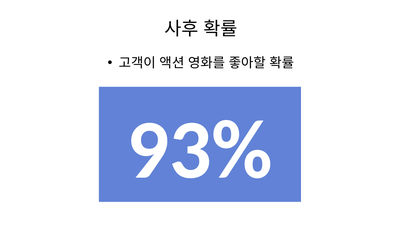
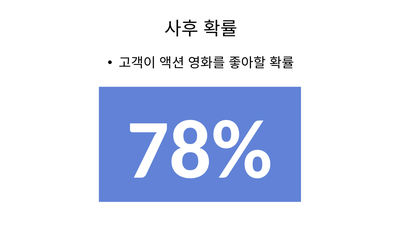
93%: 93% -> 78%
